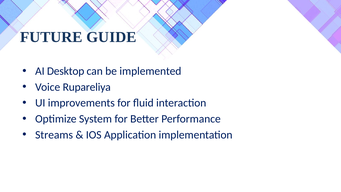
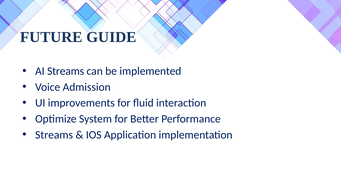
AI Desktop: Desktop -> Streams
Rupareliya: Rupareliya -> Admission
